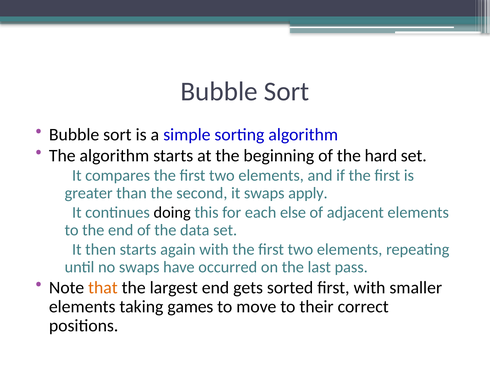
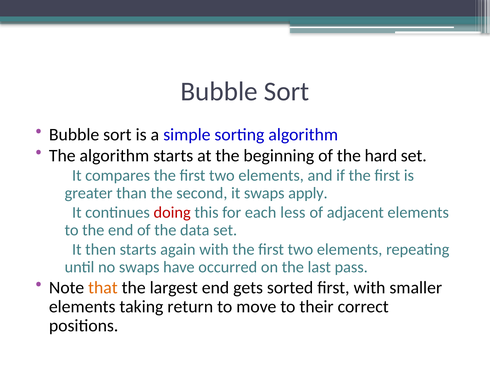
doing colour: black -> red
else: else -> less
games: games -> return
